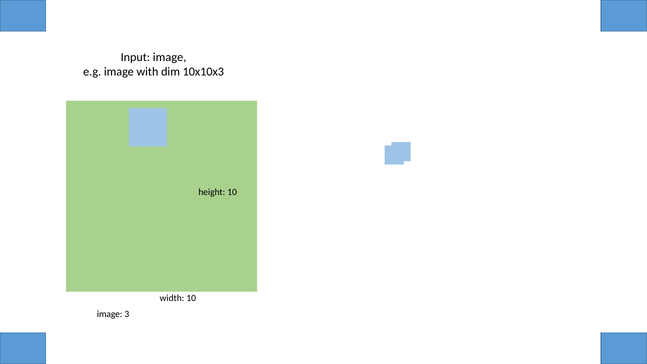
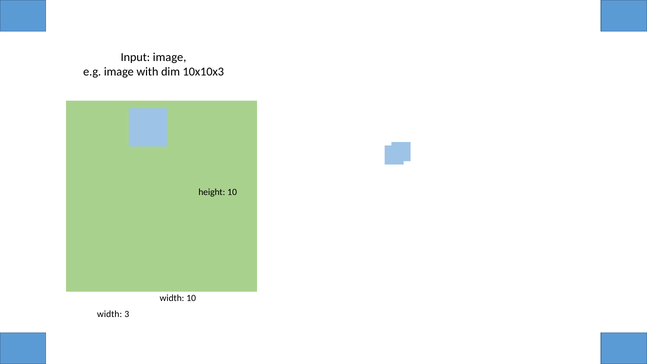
image at (110, 314): image -> width
